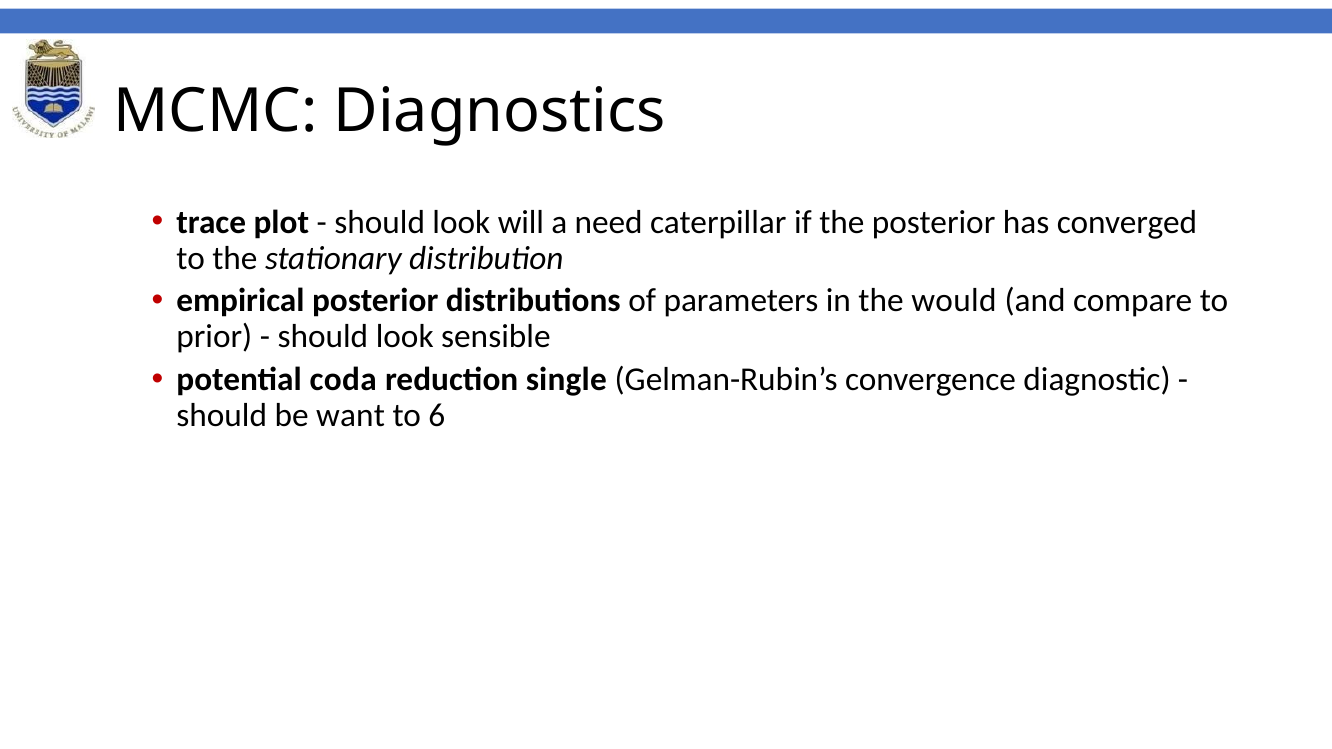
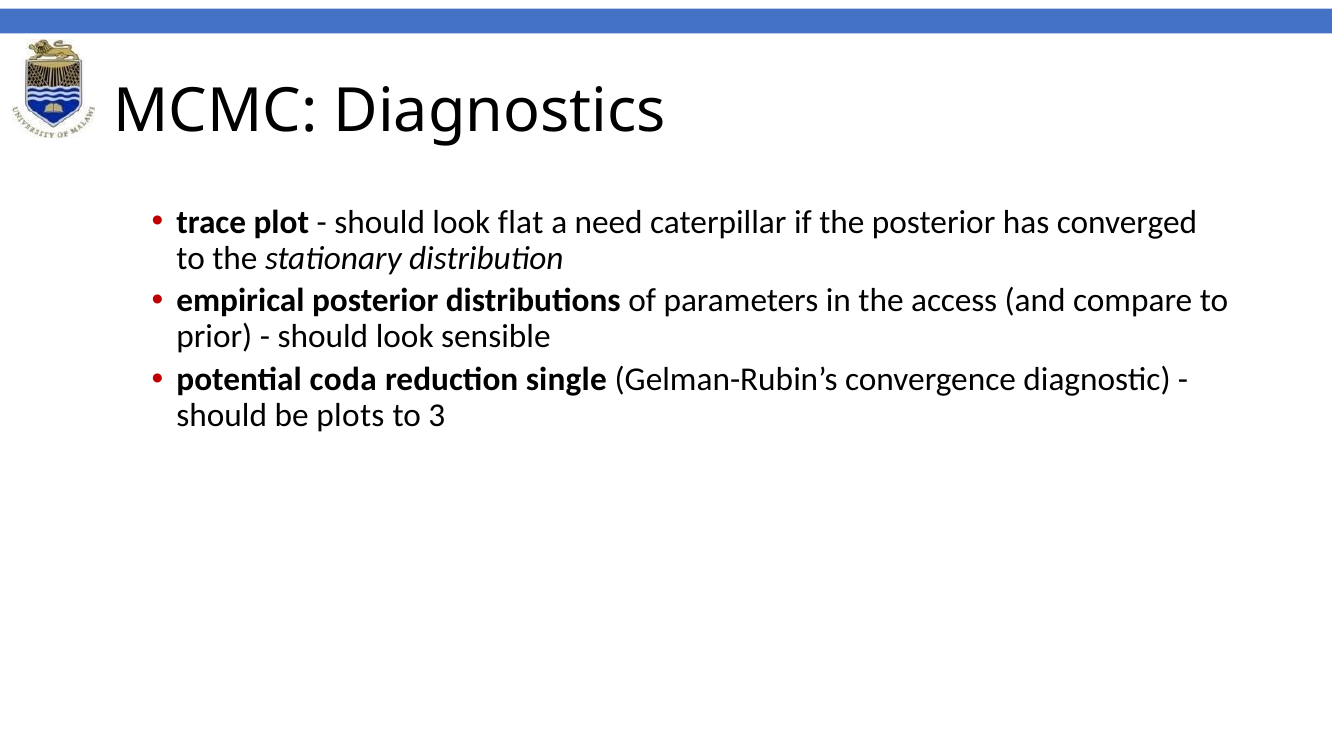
will: will -> flat
would: would -> access
want: want -> plots
6: 6 -> 3
